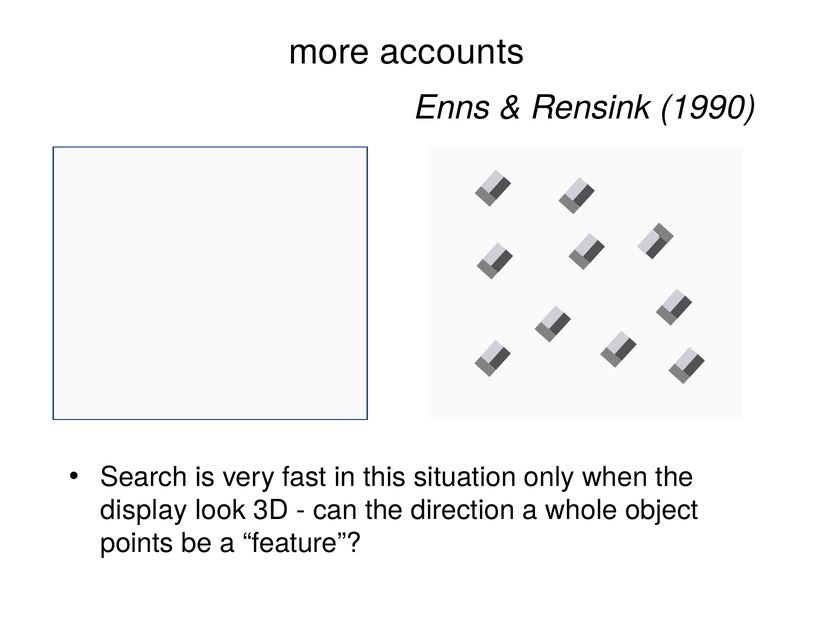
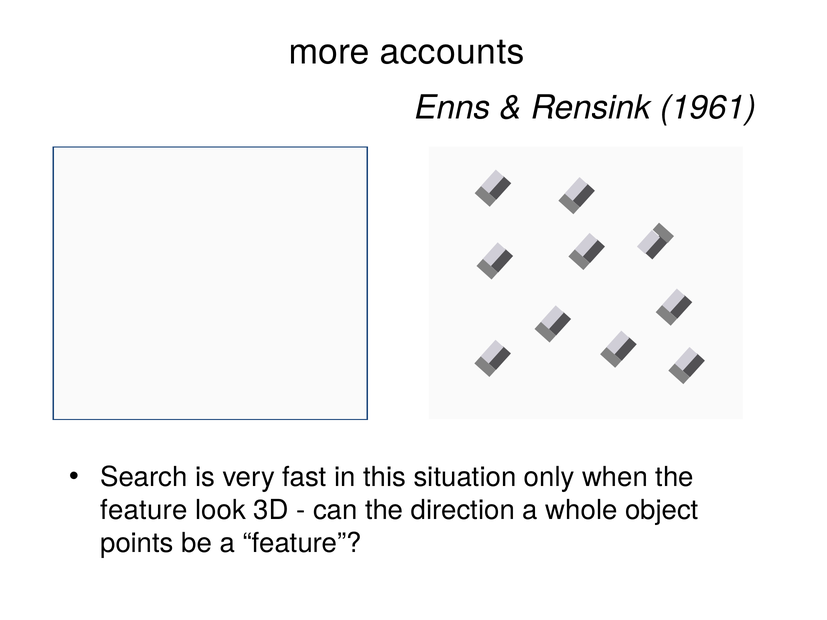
1990: 1990 -> 1961
display at (144, 510): display -> feature
